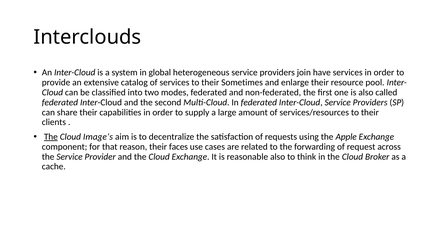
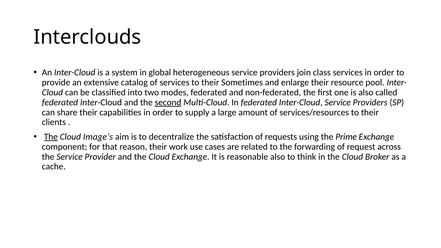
have: have -> class
second underline: none -> present
Apple: Apple -> Prime
faces: faces -> work
